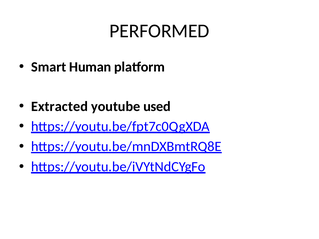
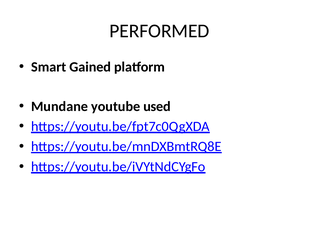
Human: Human -> Gained
Extracted: Extracted -> Mundane
